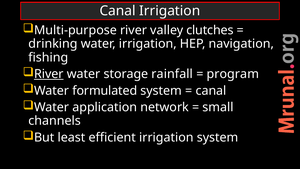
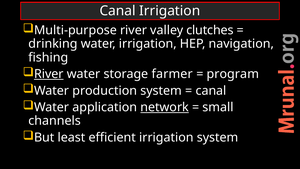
rainfall: rainfall -> farmer
formulated: formulated -> production
network underline: none -> present
